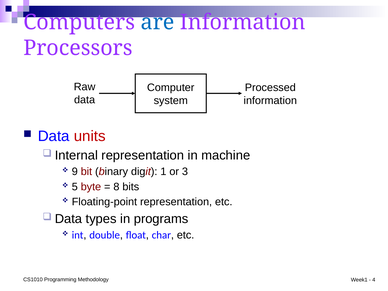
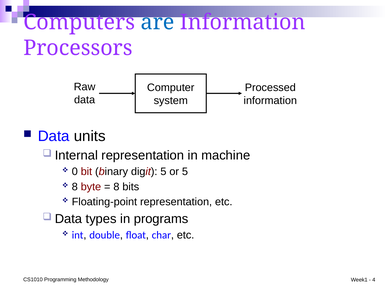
units colour: red -> black
9: 9 -> 0
digit 1: 1 -> 5
or 3: 3 -> 5
5 at (75, 187): 5 -> 8
